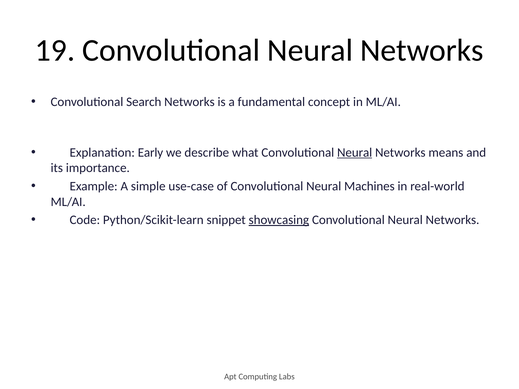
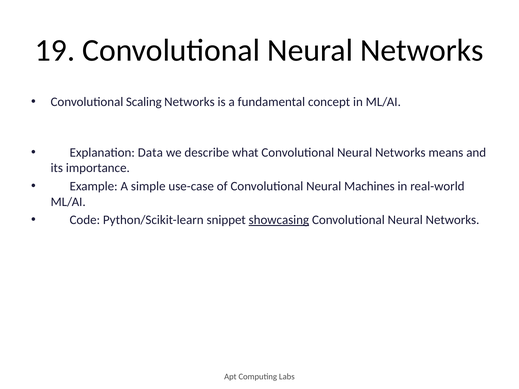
Search: Search -> Scaling
Early: Early -> Data
Neural at (355, 153) underline: present -> none
